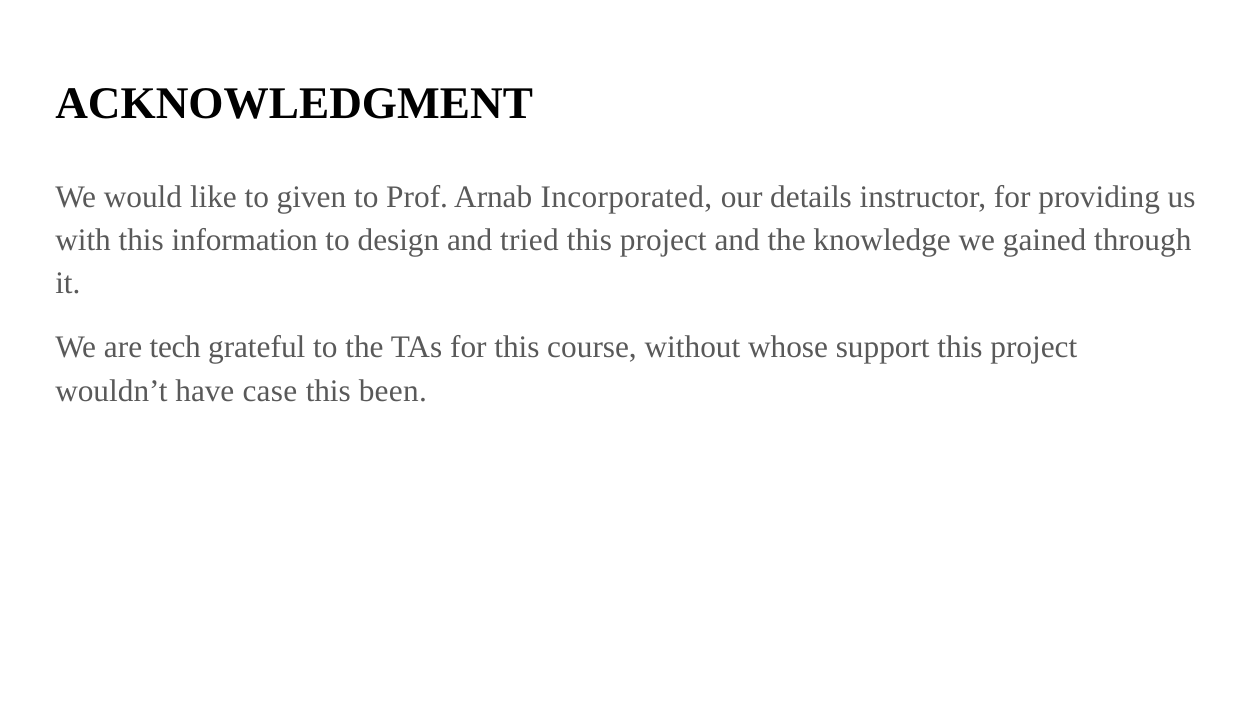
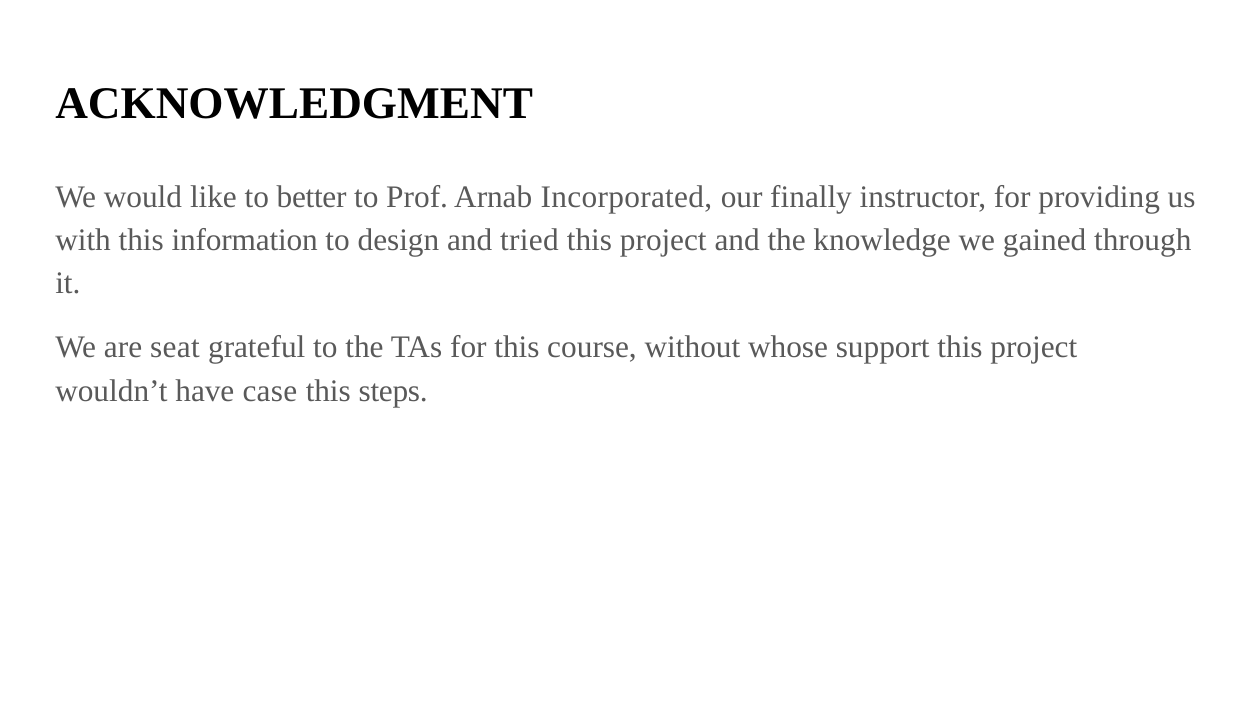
given: given -> better
details: details -> finally
tech: tech -> seat
been: been -> steps
